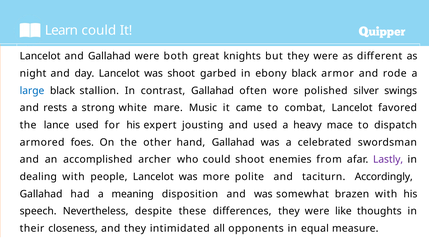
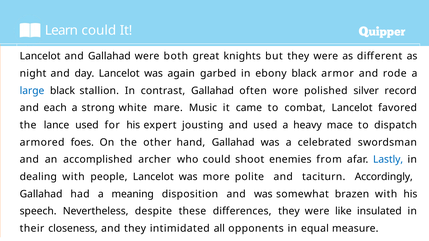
was shoot: shoot -> again
swings: swings -> record
rests: rests -> each
Lastly colour: purple -> blue
thoughts: thoughts -> insulated
